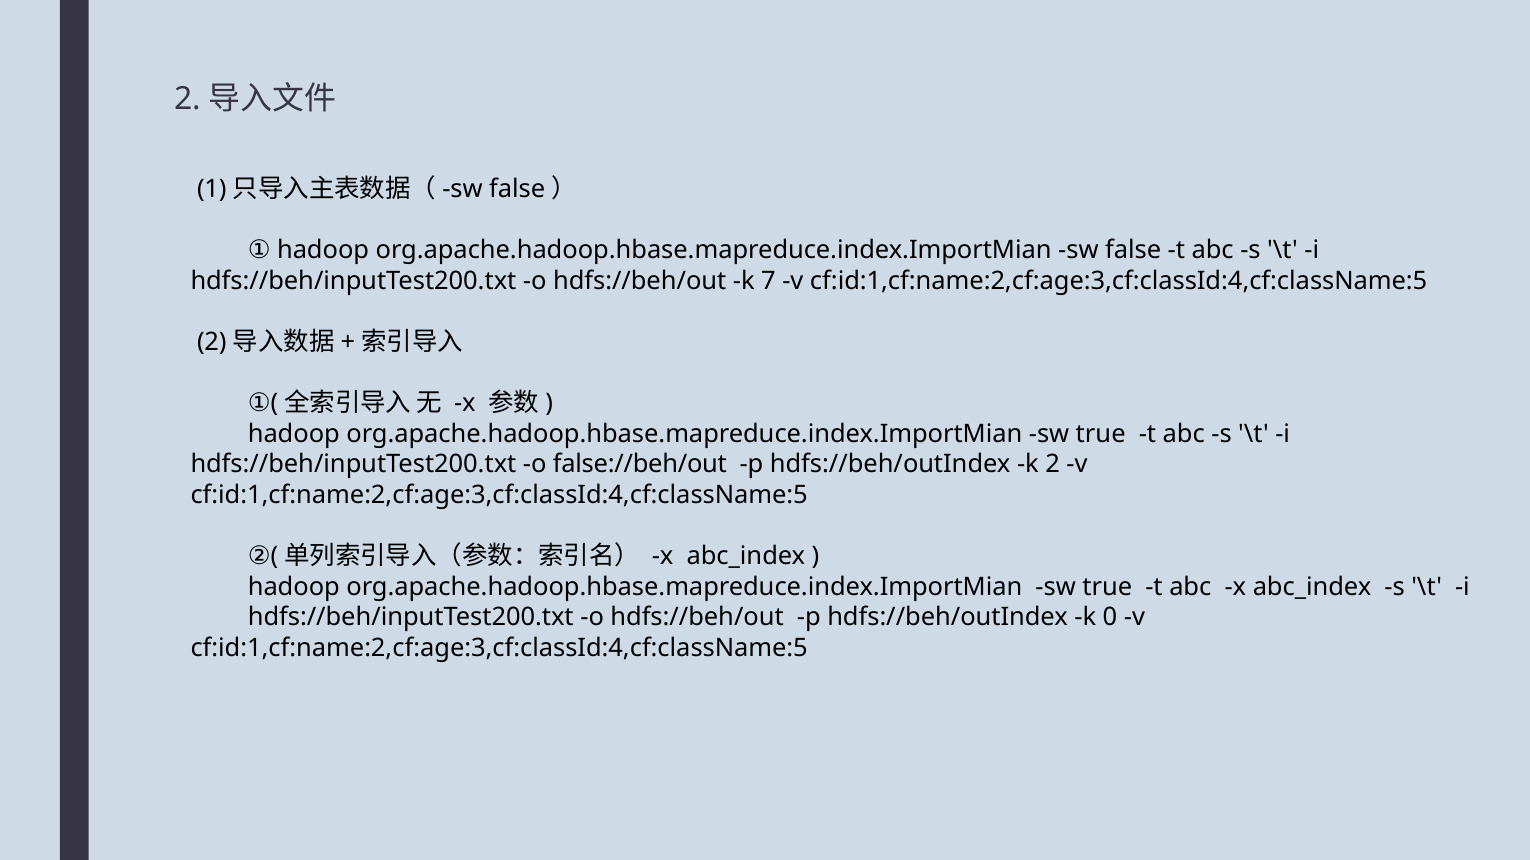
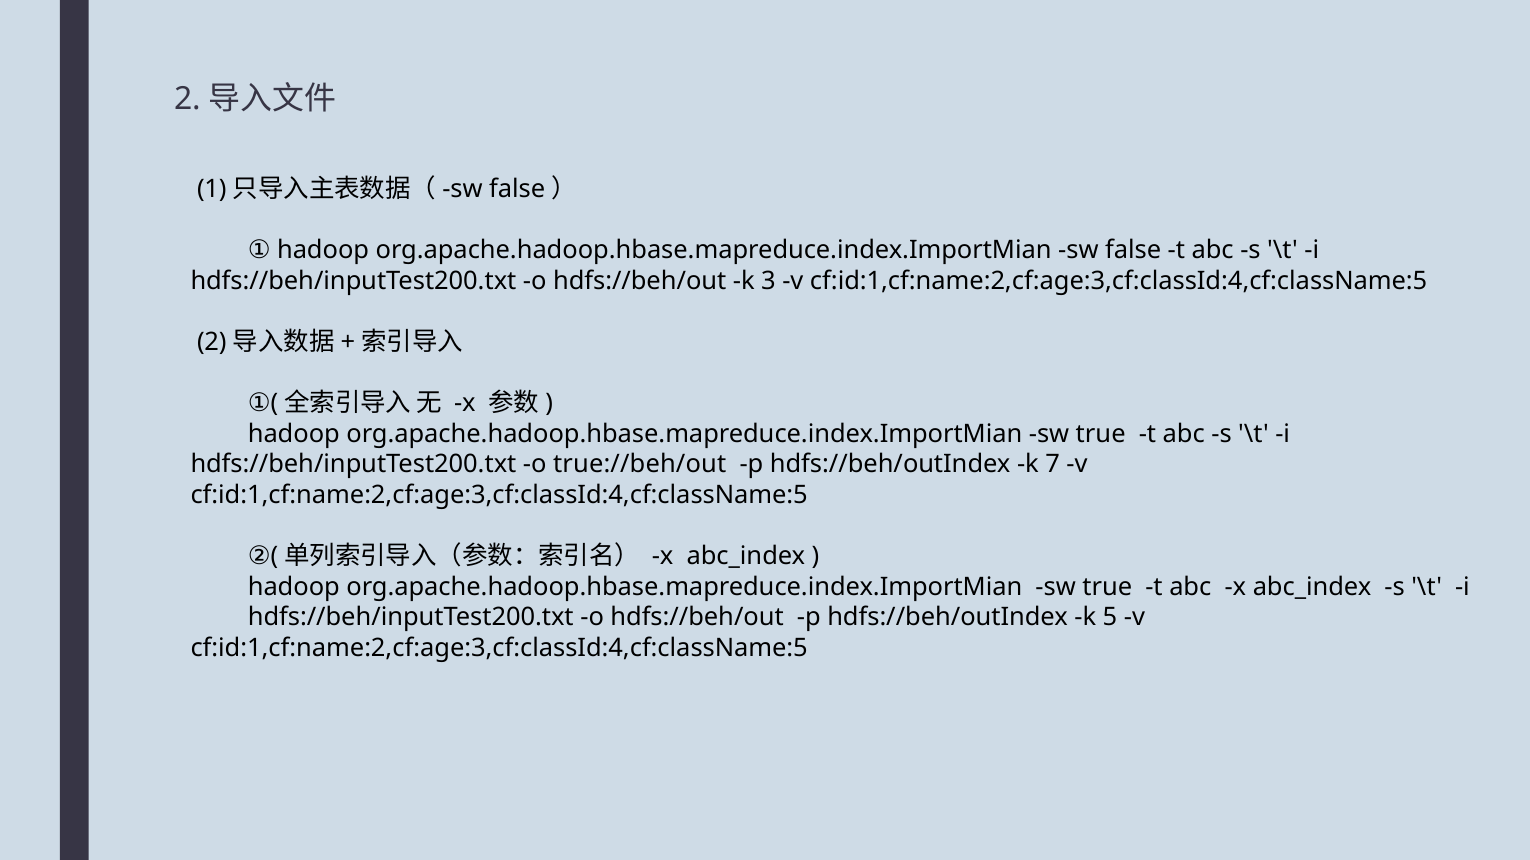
7: 7 -> 3
false://beh/out: false://beh/out -> true://beh/out
k 2: 2 -> 7
0: 0 -> 5
